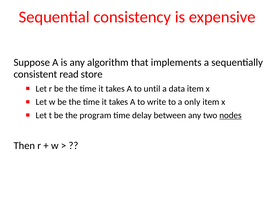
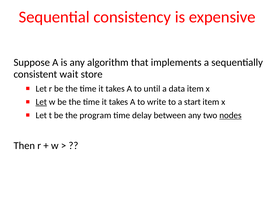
read: read -> wait
Let at (41, 102) underline: none -> present
only: only -> start
